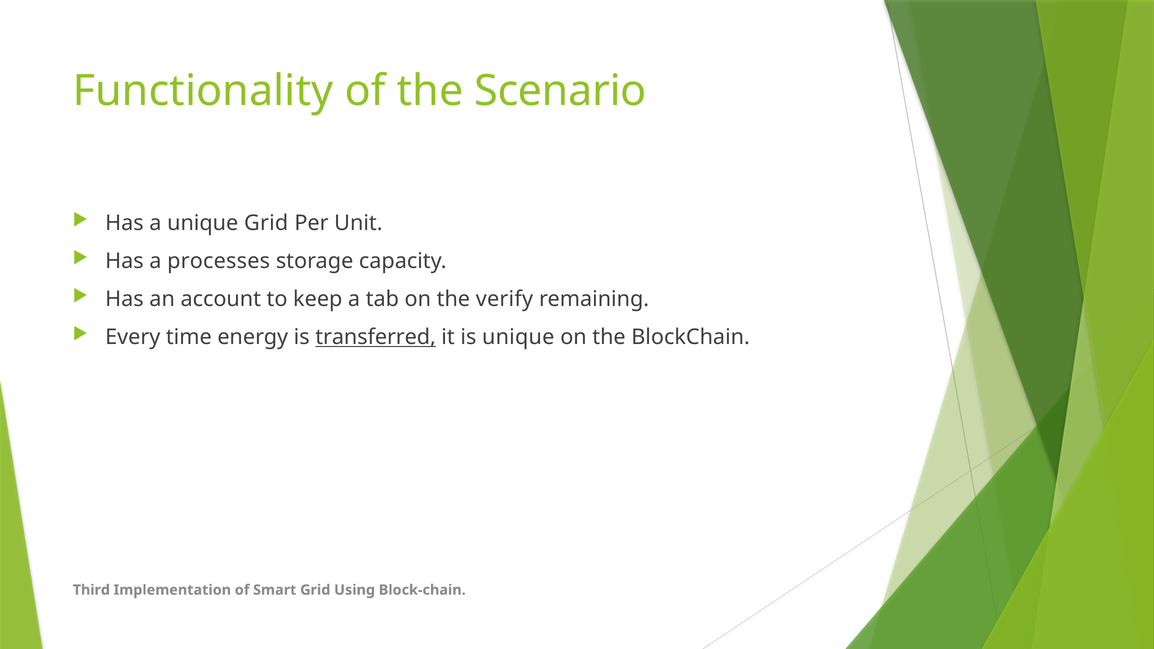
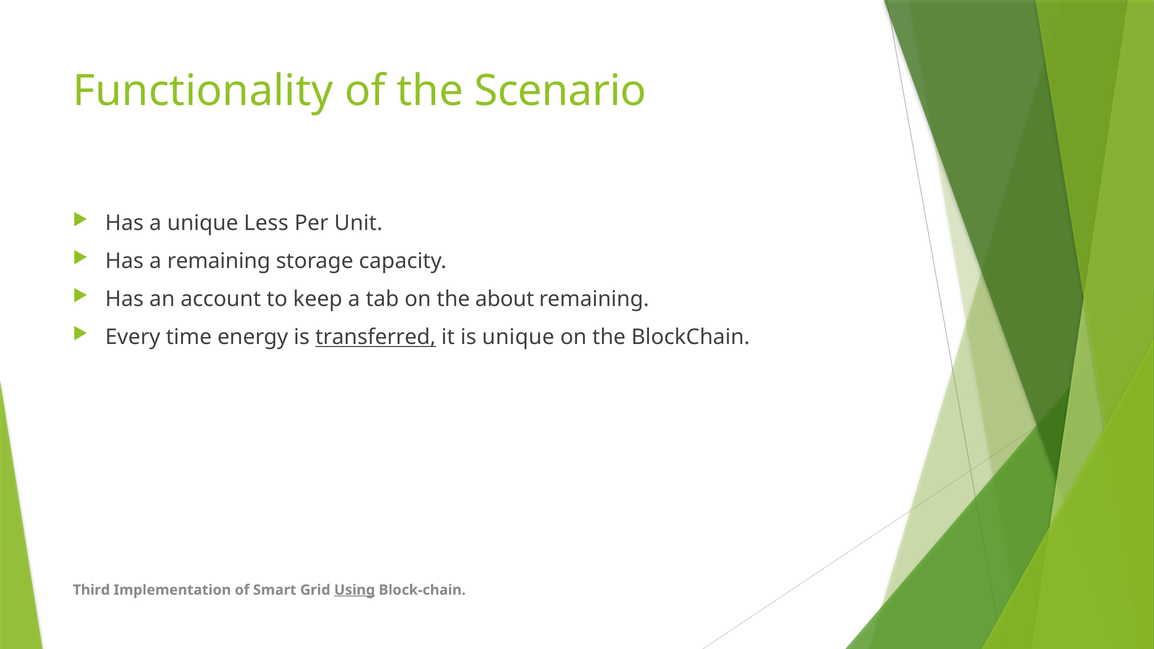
unique Grid: Grid -> Less
a processes: processes -> remaining
verify: verify -> about
Using underline: none -> present
